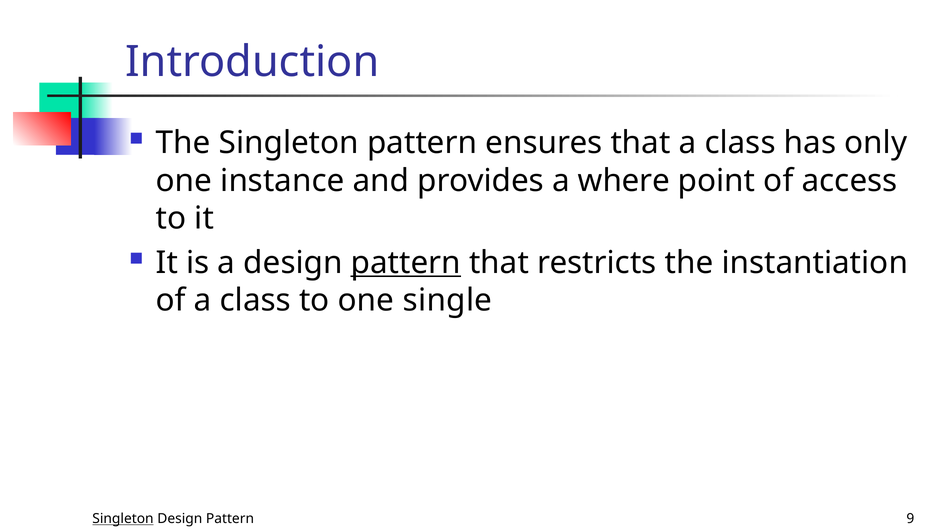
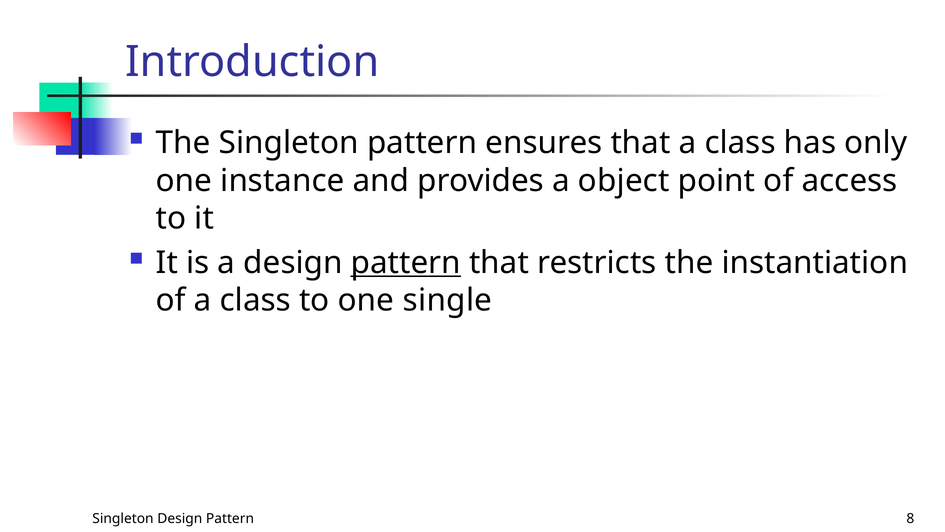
where: where -> object
Singleton at (123, 518) underline: present -> none
9: 9 -> 8
